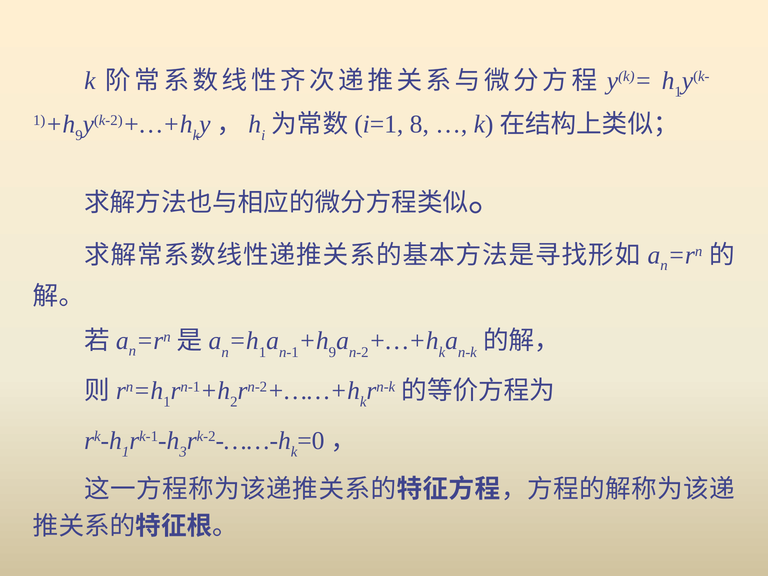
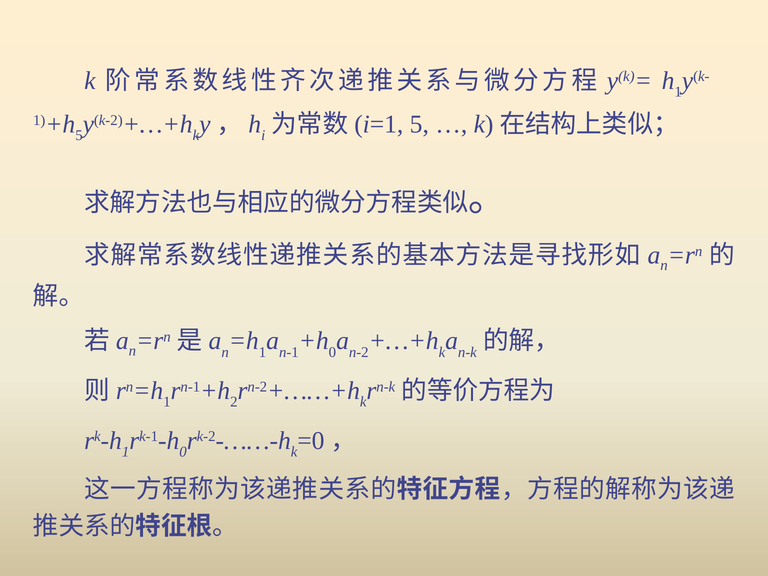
9 at (79, 135): 9 -> 5
8 at (419, 124): 8 -> 5
9 at (332, 352): 9 -> 0
3 at (183, 452): 3 -> 0
